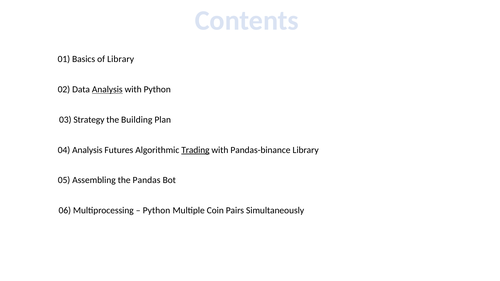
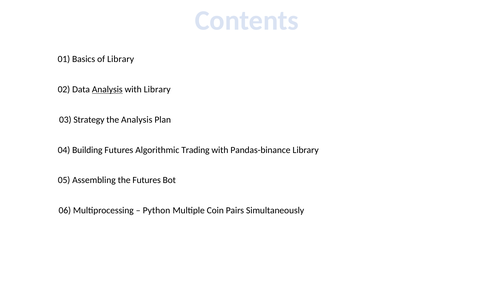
with Python: Python -> Library
the Building: Building -> Analysis
04 Analysis: Analysis -> Building
Trading underline: present -> none
the Pandas: Pandas -> Futures
